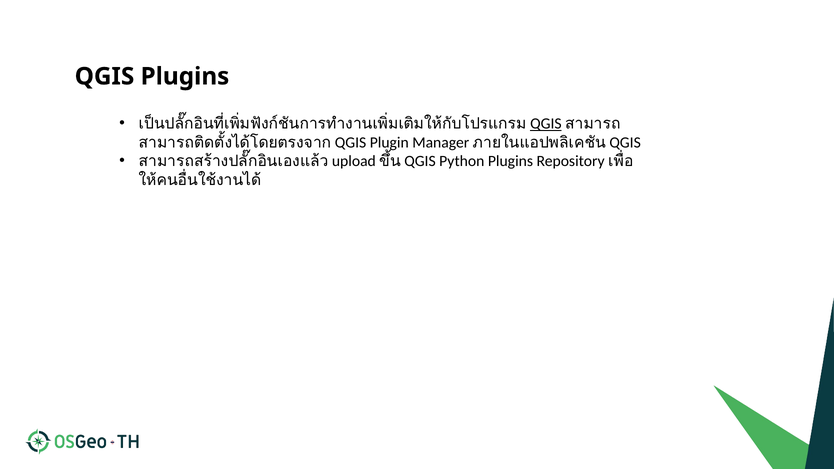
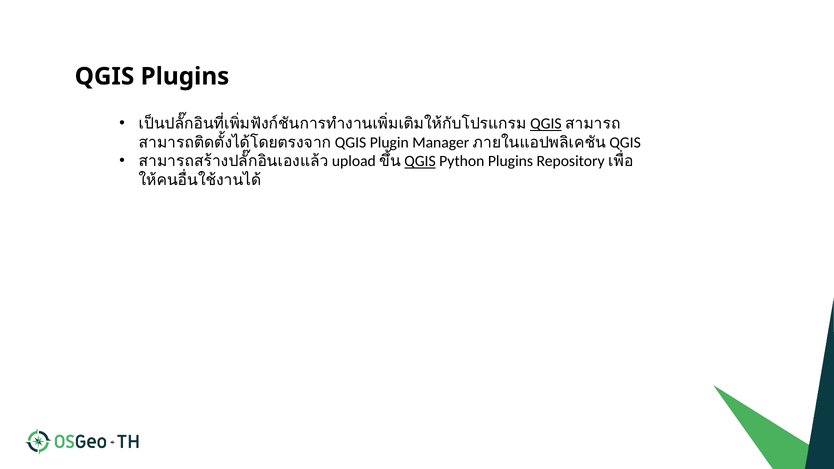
QGIS at (420, 161) underline: none -> present
